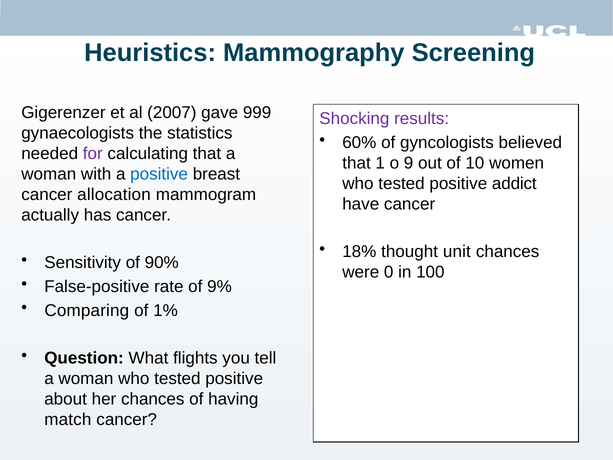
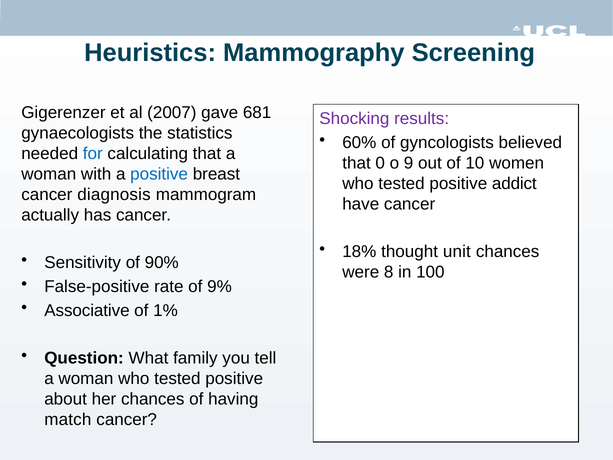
999: 999 -> 681
for colour: purple -> blue
1: 1 -> 0
allocation: allocation -> diagnosis
0: 0 -> 8
Comparing: Comparing -> Associative
flights: flights -> family
